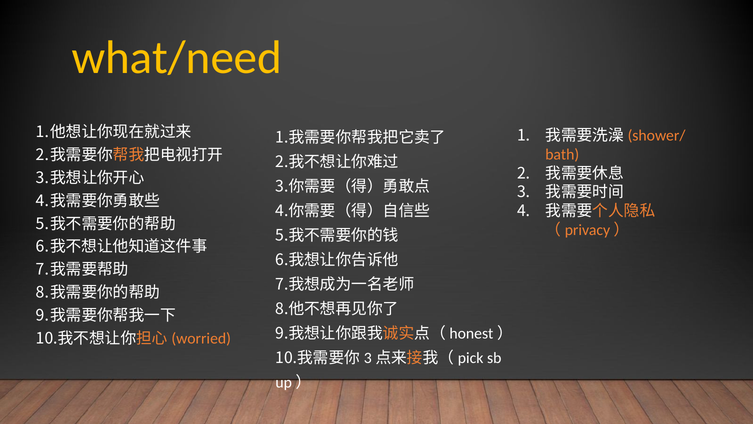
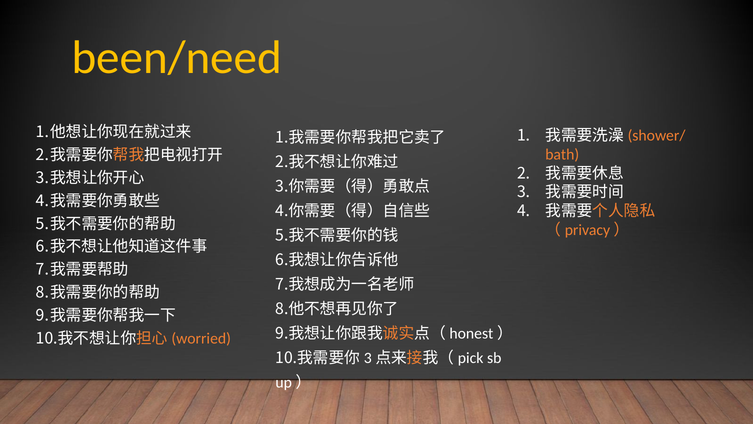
what/need: what/need -> been/need
